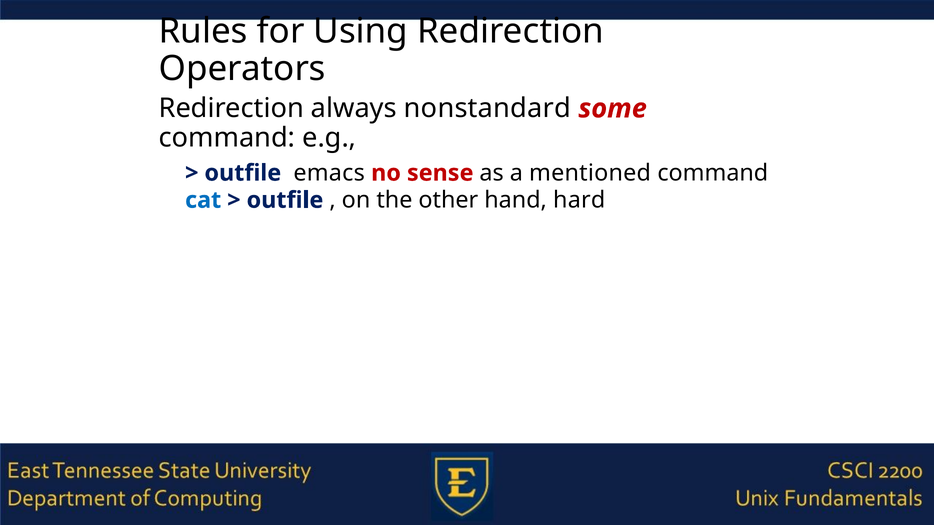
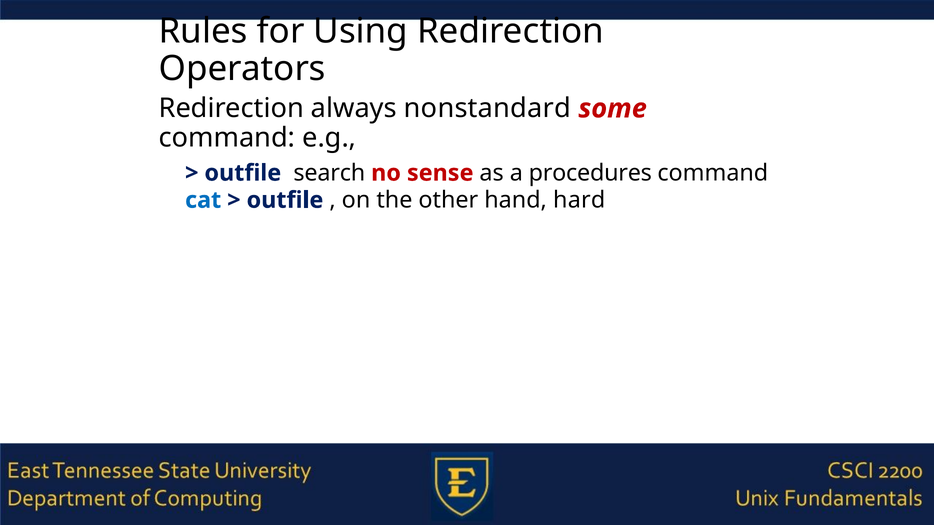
emacs: emacs -> search
mentioned: mentioned -> procedures
